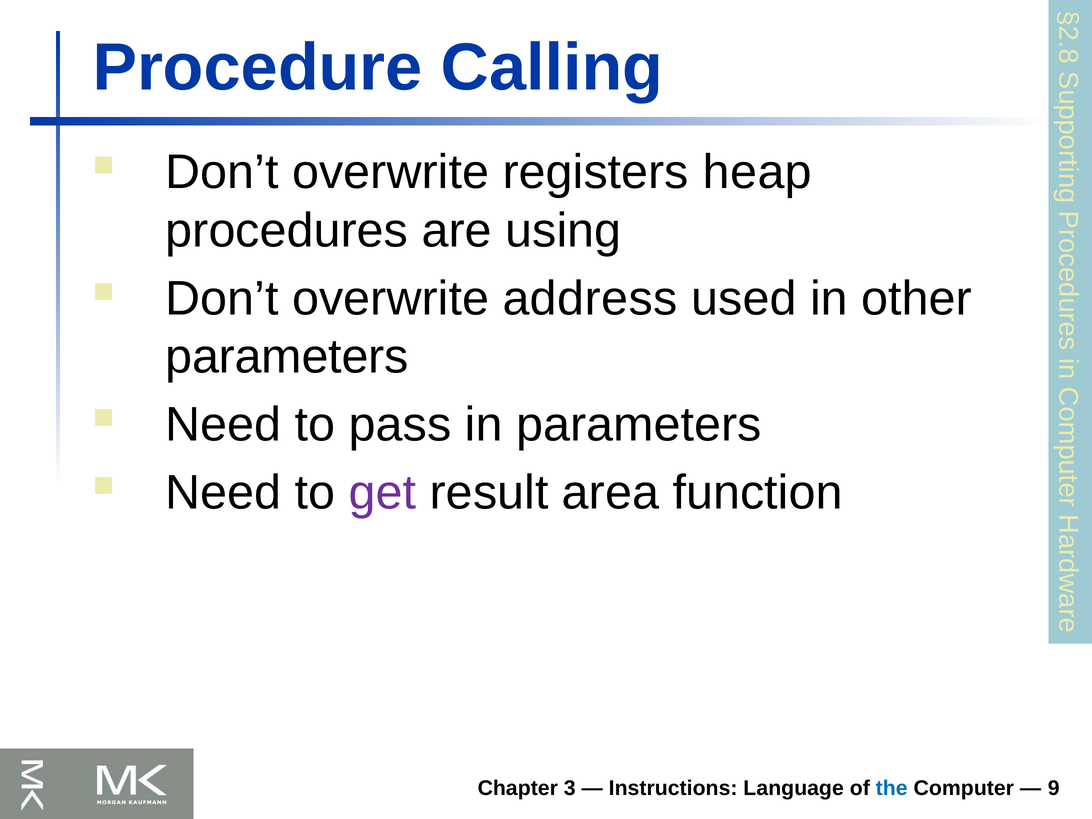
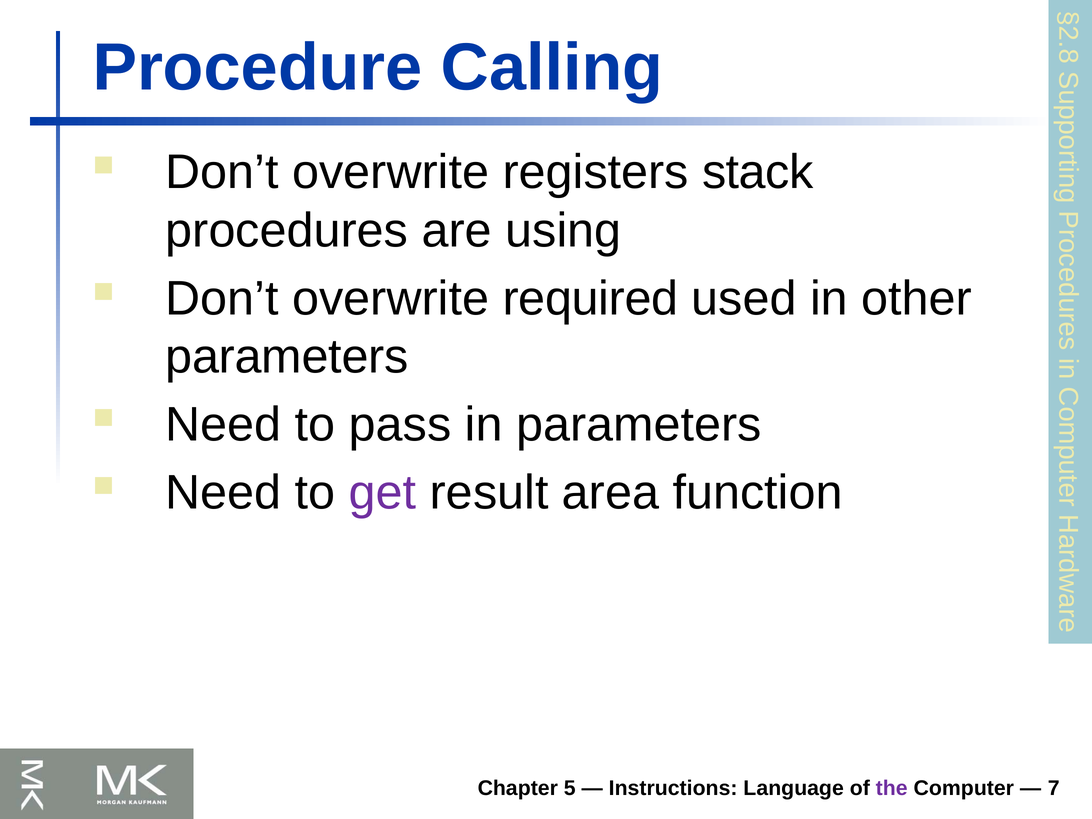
heap: heap -> stack
address: address -> required
3: 3 -> 5
the colour: blue -> purple
9: 9 -> 7
